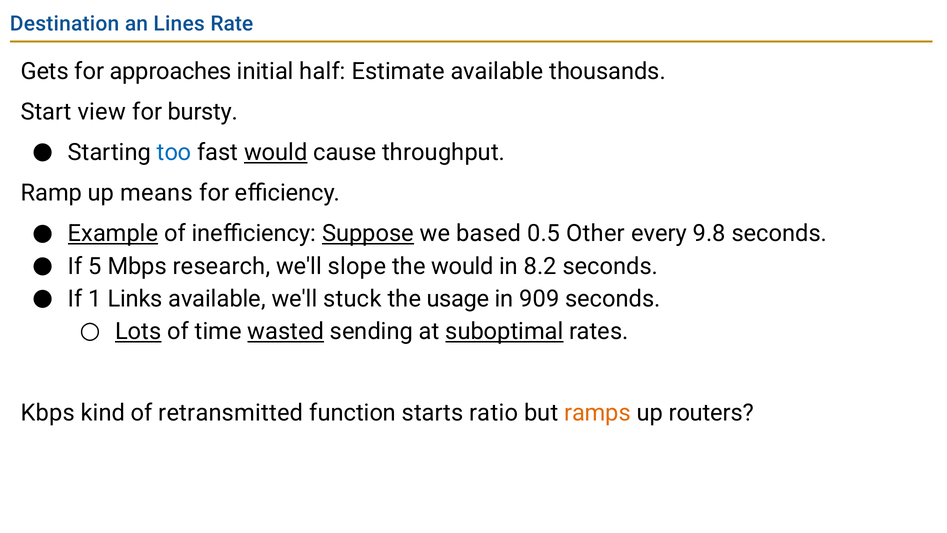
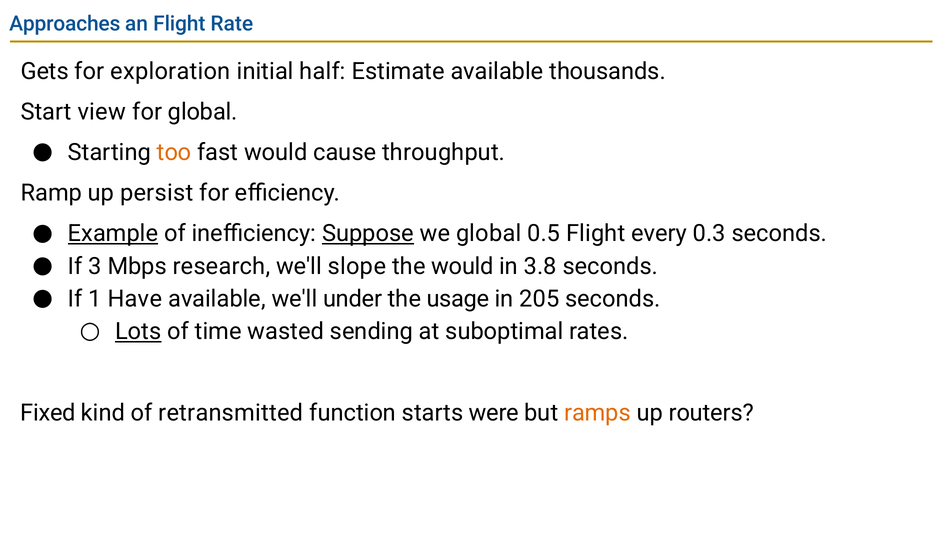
Destination: Destination -> Approaches
an Lines: Lines -> Flight
approaches: approaches -> exploration
for bursty: bursty -> global
too colour: blue -> orange
would at (276, 152) underline: present -> none
means: means -> persist
we based: based -> global
0.5 Other: Other -> Flight
9.8: 9.8 -> 0.3
5: 5 -> 3
8.2: 8.2 -> 3.8
Links: Links -> Have
stuck: stuck -> under
909: 909 -> 205
wasted underline: present -> none
suboptimal underline: present -> none
Kbps: Kbps -> Fixed
ratio: ratio -> were
